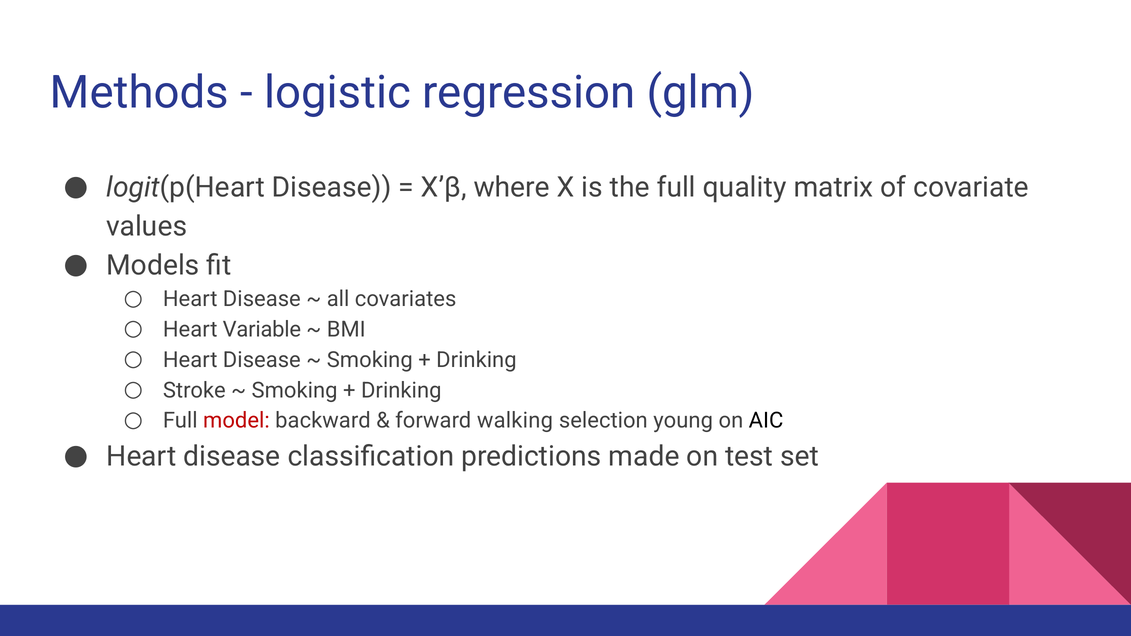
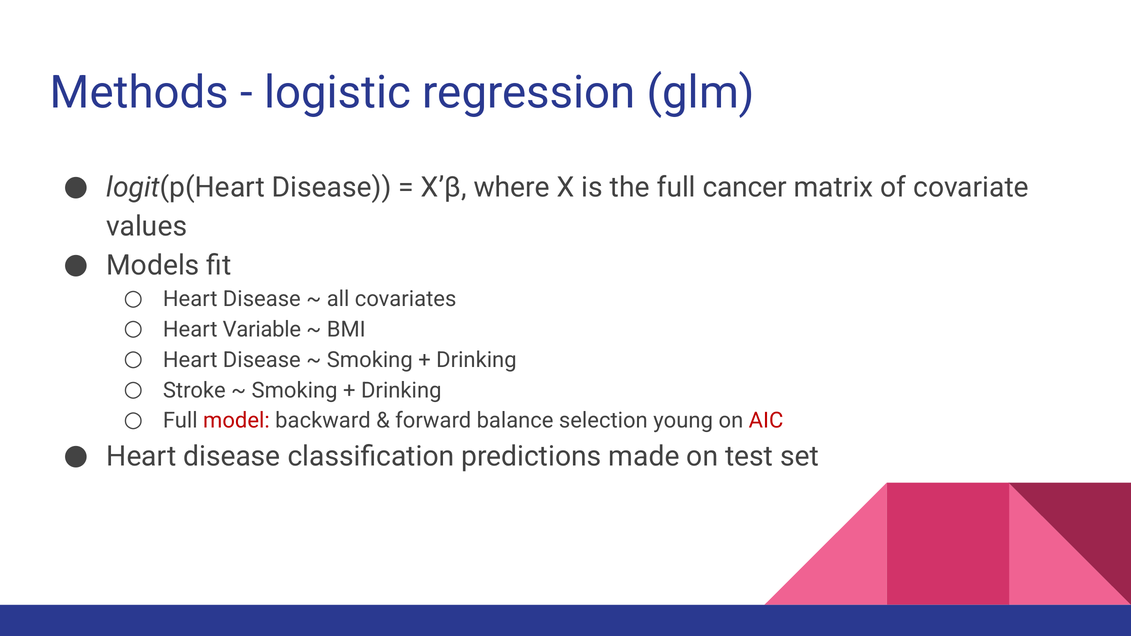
quality: quality -> cancer
walking: walking -> balance
AIC colour: black -> red
